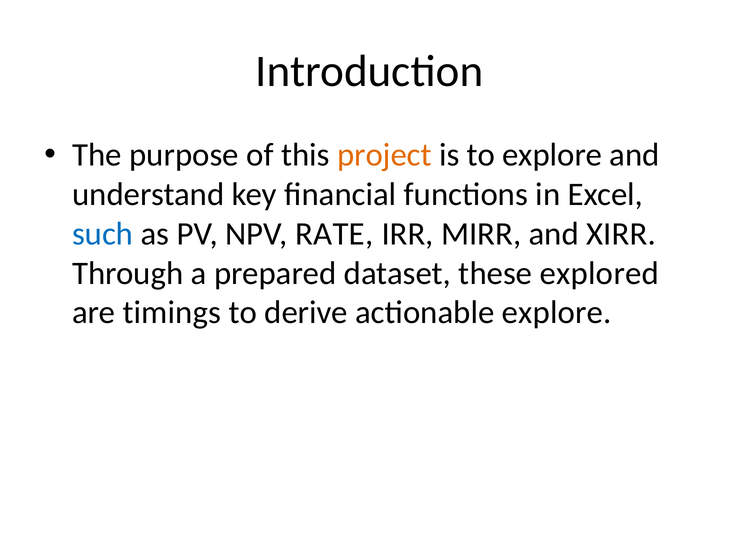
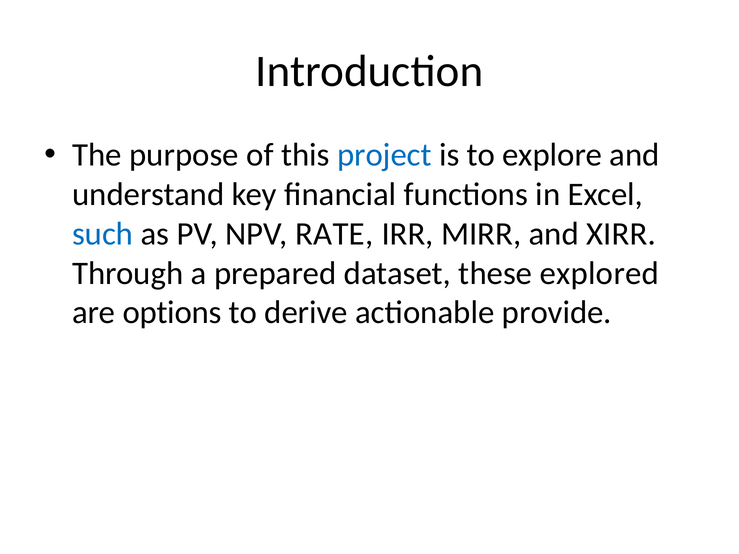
project colour: orange -> blue
timings: timings -> options
actionable explore: explore -> provide
